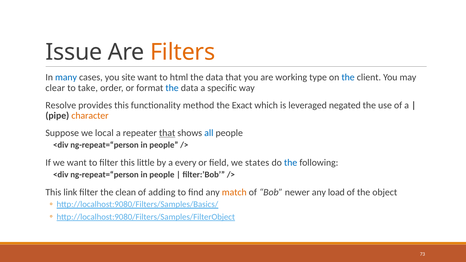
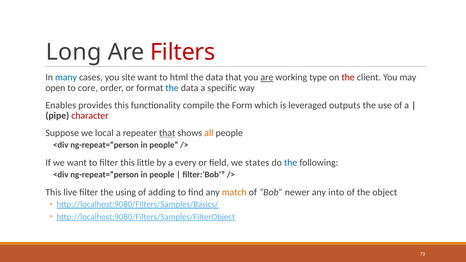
Issue: Issue -> Long
Filters colour: orange -> red
are at (267, 77) underline: none -> present
the at (348, 77) colour: blue -> red
clear: clear -> open
take: take -> core
Resolve: Resolve -> Enables
method: method -> compile
Exact: Exact -> Form
negated: negated -> outputs
character colour: orange -> red
all colour: blue -> orange
link: link -> live
clean: clean -> using
load: load -> into
